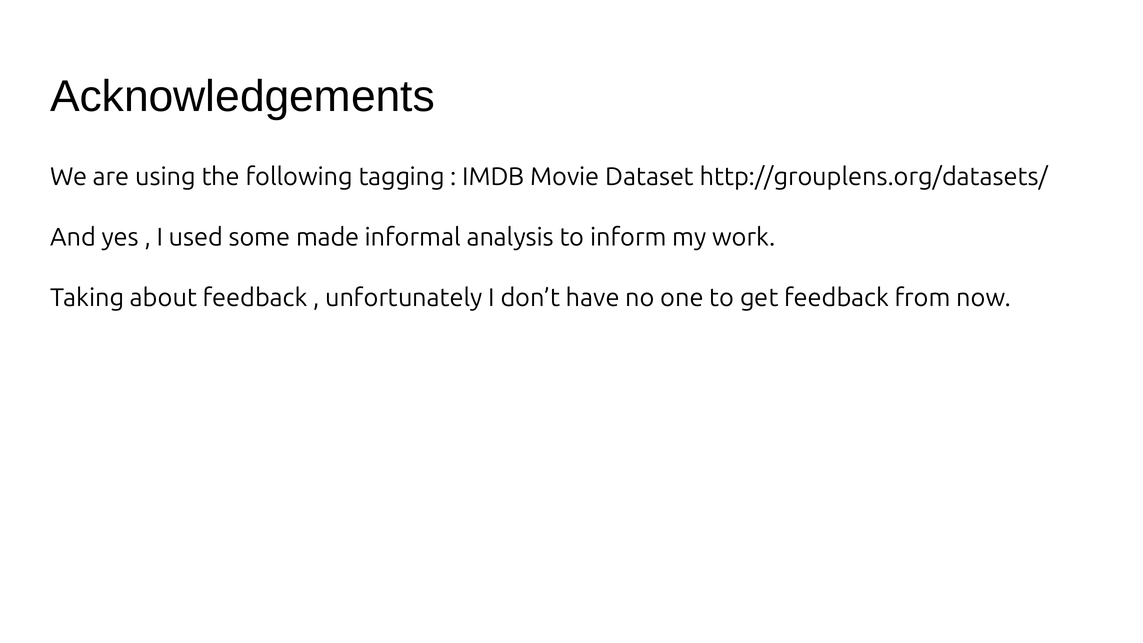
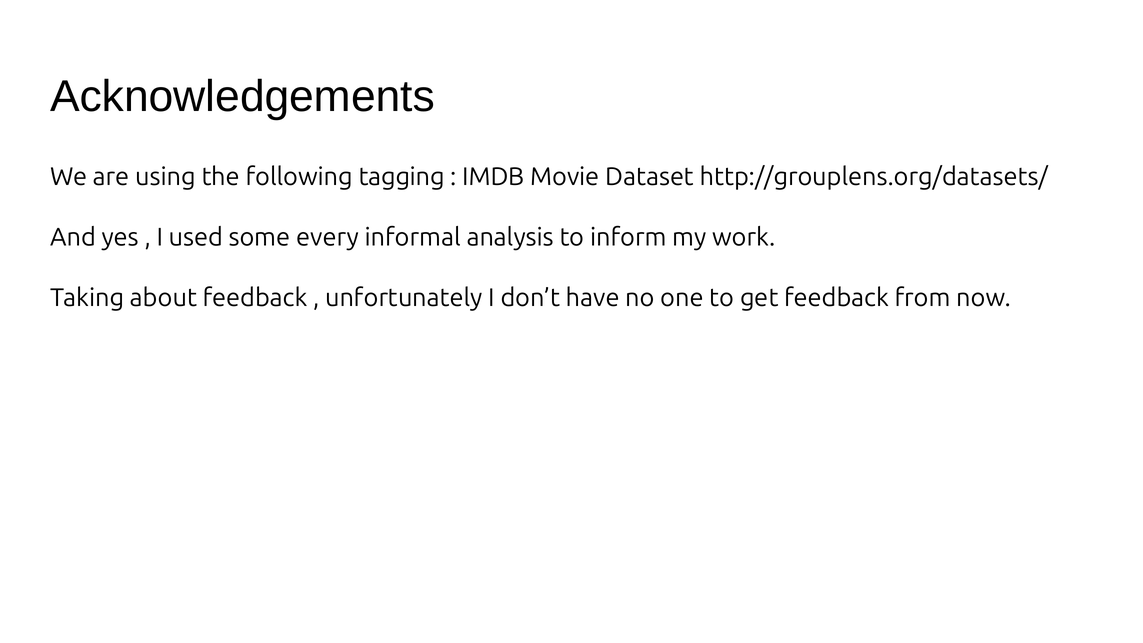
made: made -> every
